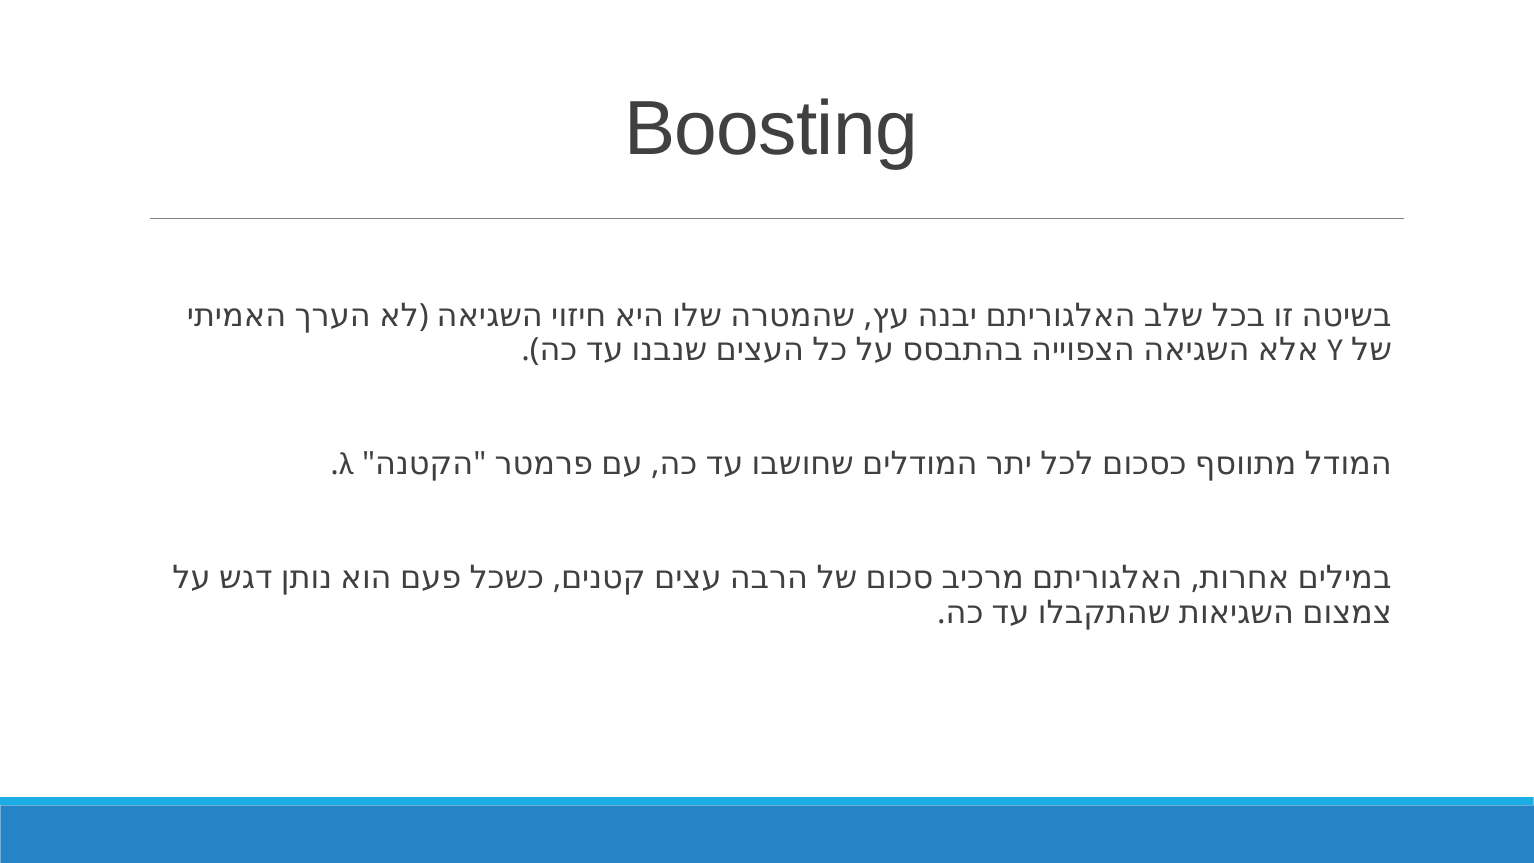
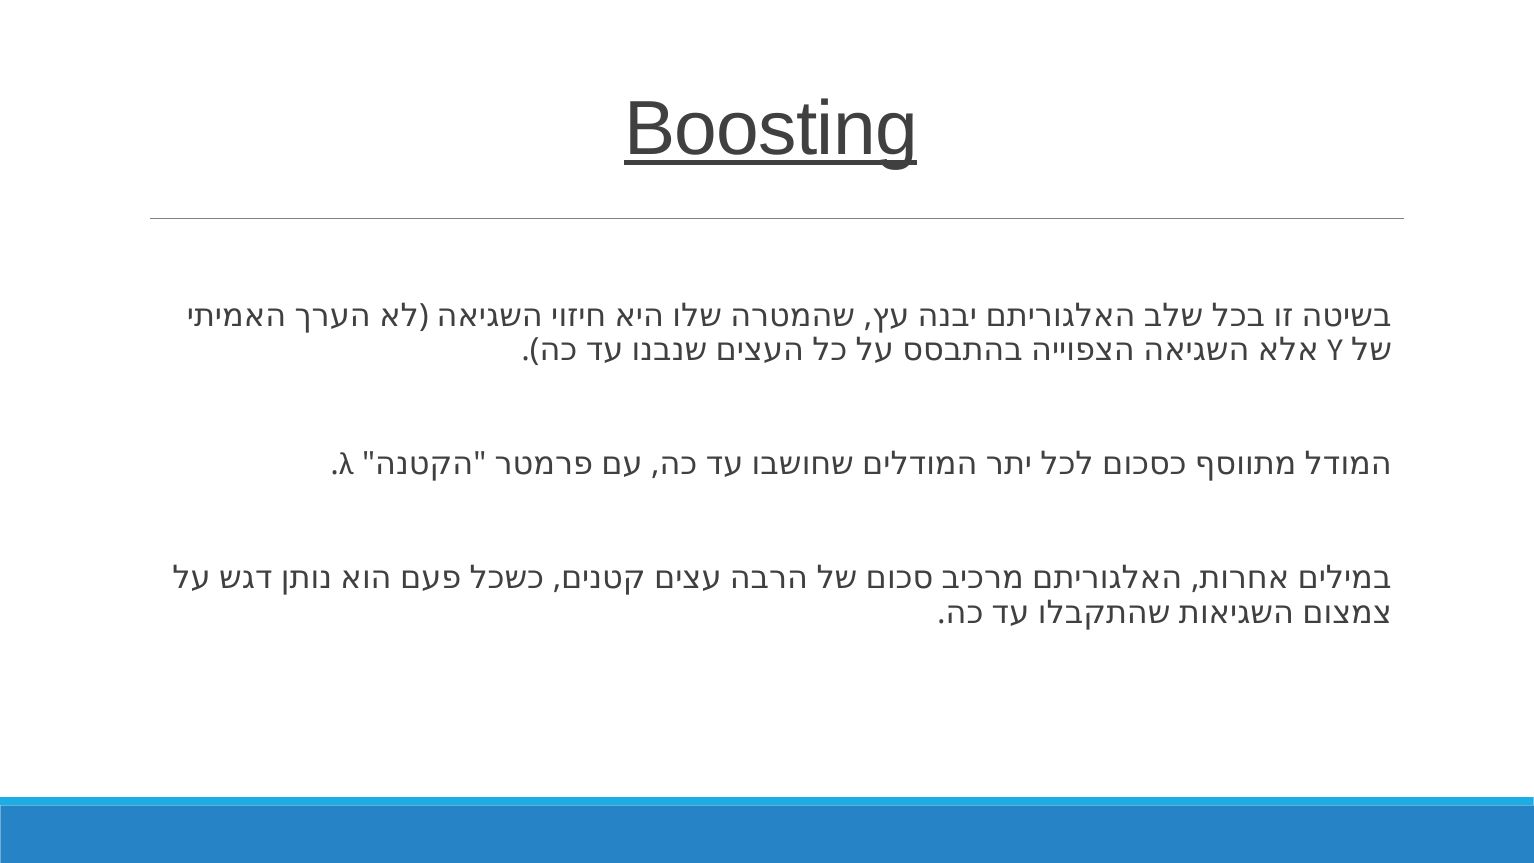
Boosting underline: none -> present
